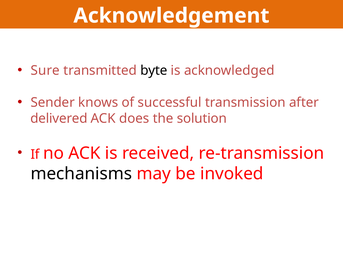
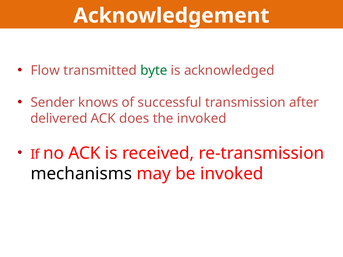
Sure: Sure -> Flow
byte colour: black -> green
the solution: solution -> invoked
